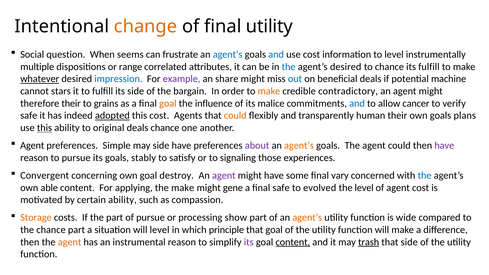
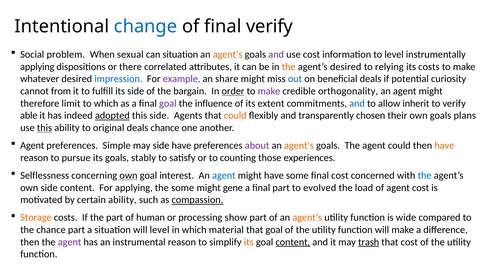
change colour: orange -> blue
final utility: utility -> verify
question: question -> problem
seems: seems -> sexual
can frustrate: frustrate -> situation
agent’s at (228, 54) colour: blue -> orange
and at (276, 54) colour: blue -> purple
multiple at (37, 67): multiple -> applying
range: range -> there
the at (289, 67) colour: blue -> orange
to chance: chance -> relying
its fulfill: fulfill -> costs
whatever underline: present -> none
machine: machine -> curiosity
stars: stars -> from
order underline: none -> present
make at (269, 91) colour: orange -> purple
contradictory: contradictory -> orthogonality
therefore their: their -> limit
to grains: grains -> which
goal at (168, 103) colour: orange -> purple
malice: malice -> extent
cancer: cancer -> inherit
safe at (29, 116): safe -> able
this cost: cost -> side
human: human -> chosen
have at (444, 146) colour: purple -> orange
signaling: signaling -> counting
Convergent: Convergent -> Selflessness
own at (128, 175) underline: none -> present
destroy: destroy -> interest
agent at (224, 175) colour: purple -> blue
final vary: vary -> cost
own able: able -> side
the make: make -> some
final safe: safe -> part
the level: level -> load
compassion underline: none -> present
of pursue: pursue -> human
principle: principle -> material
agent at (70, 242) colour: orange -> purple
its at (249, 242) colour: purple -> orange
that side: side -> cost
